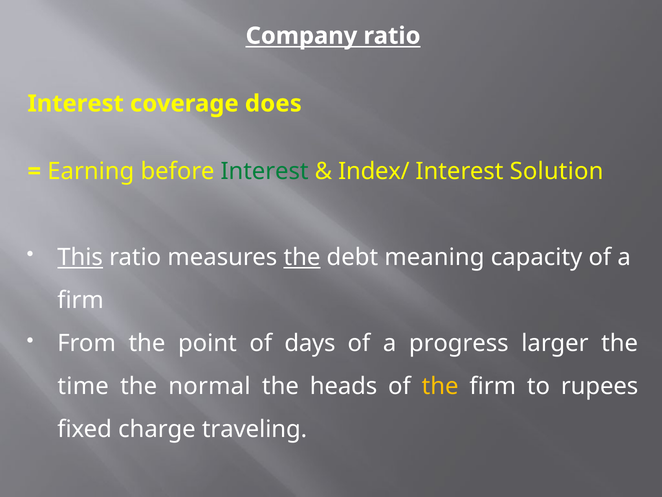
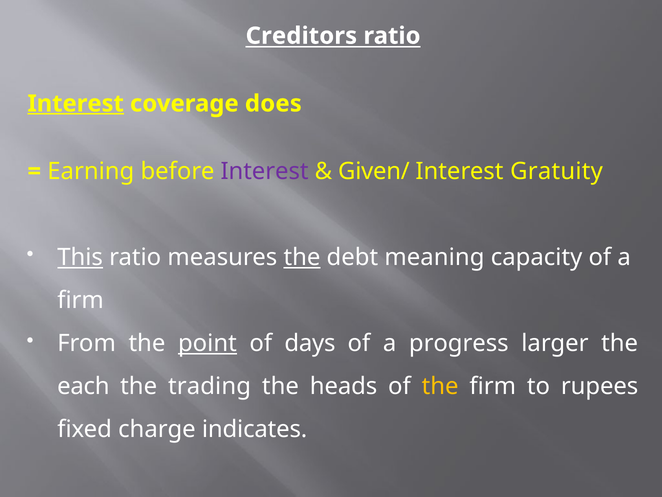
Company: Company -> Creditors
Interest at (76, 103) underline: none -> present
Interest at (265, 171) colour: green -> purple
Index/: Index/ -> Given/
Solution: Solution -> Gratuity
point underline: none -> present
time: time -> each
normal: normal -> trading
traveling: traveling -> indicates
